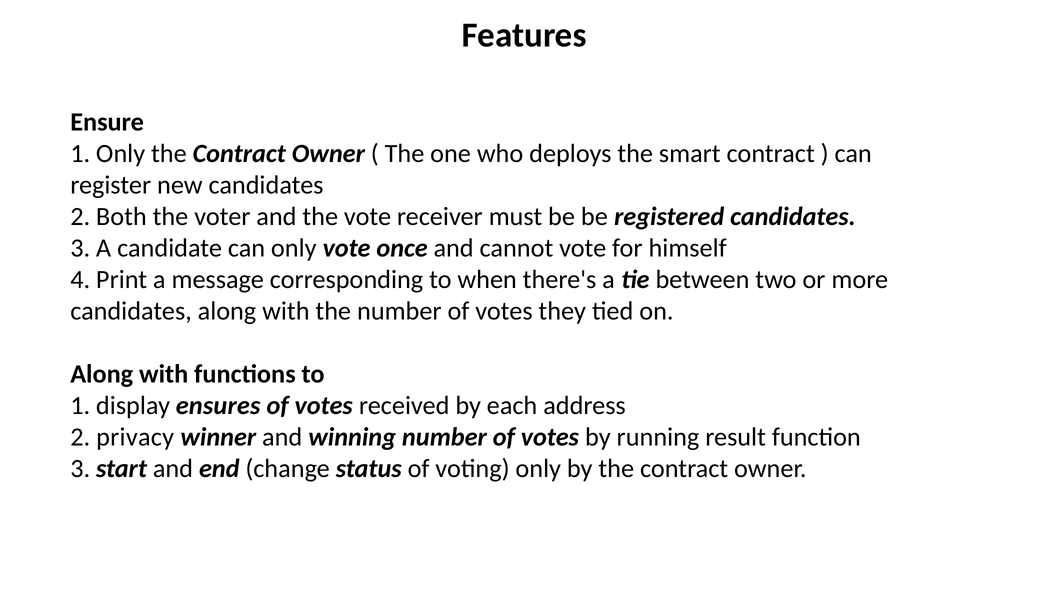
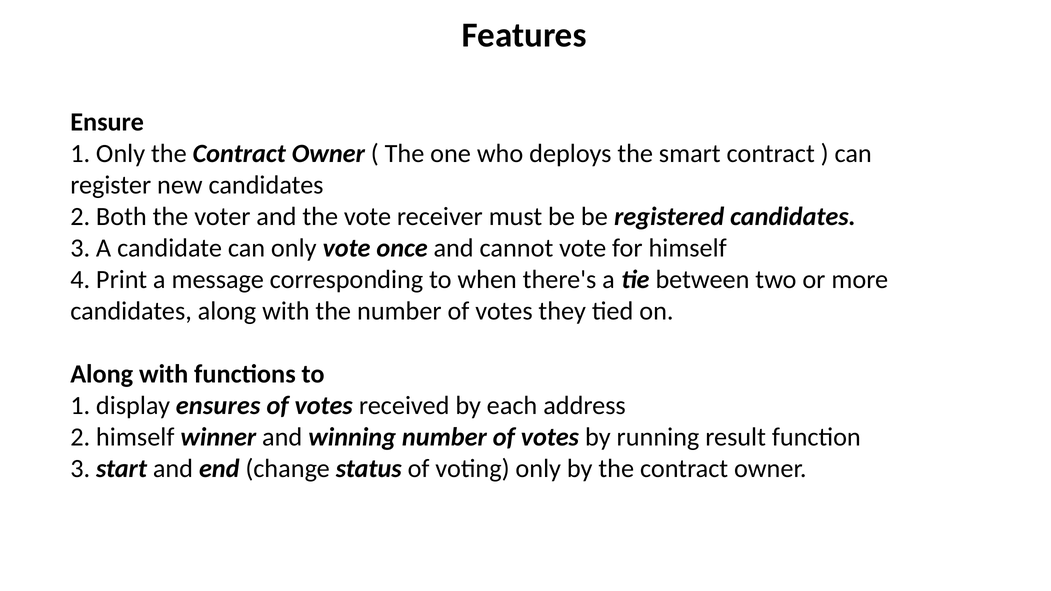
2 privacy: privacy -> himself
